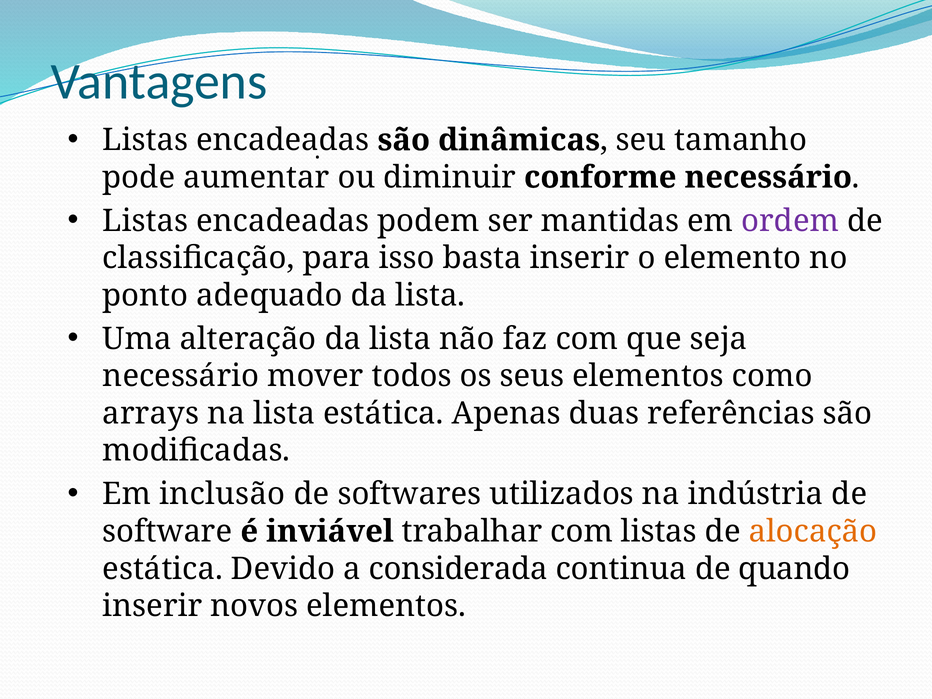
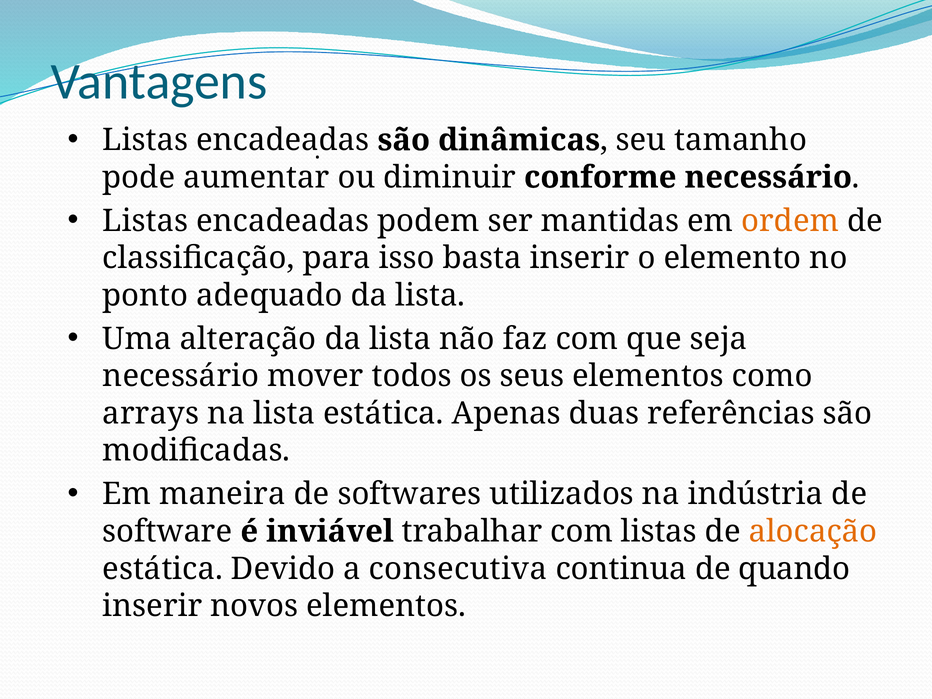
ordem colour: purple -> orange
inclusão: inclusão -> maneira
considerada: considerada -> consecutiva
